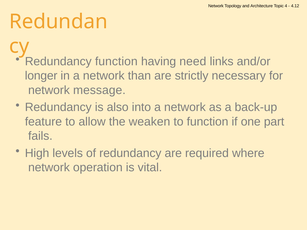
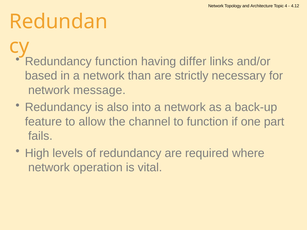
need: need -> differ
longer: longer -> based
weaken: weaken -> channel
